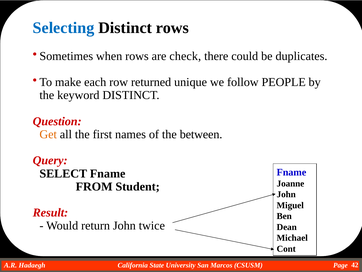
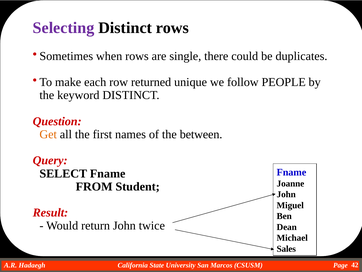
Selecting colour: blue -> purple
check: check -> single
Cont: Cont -> Sales
